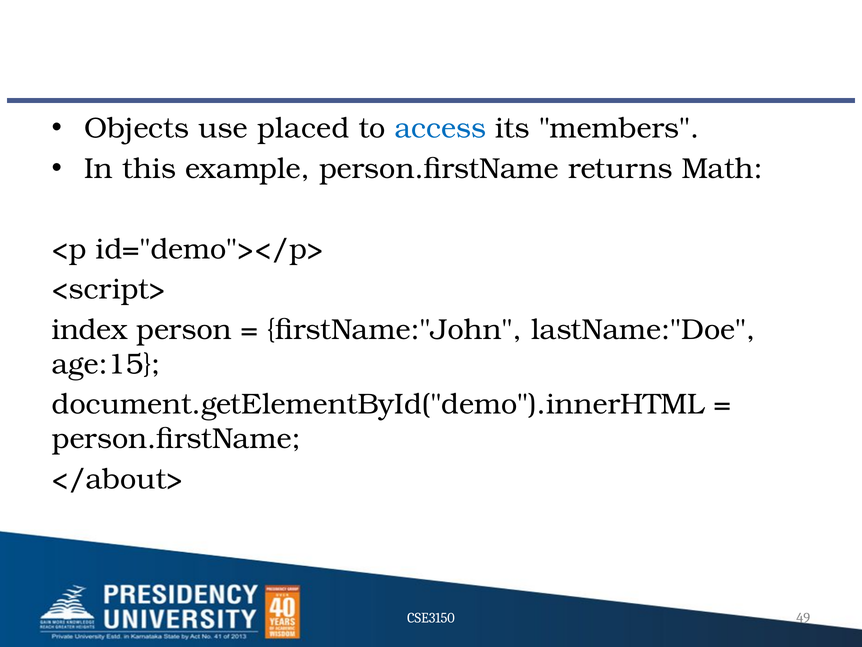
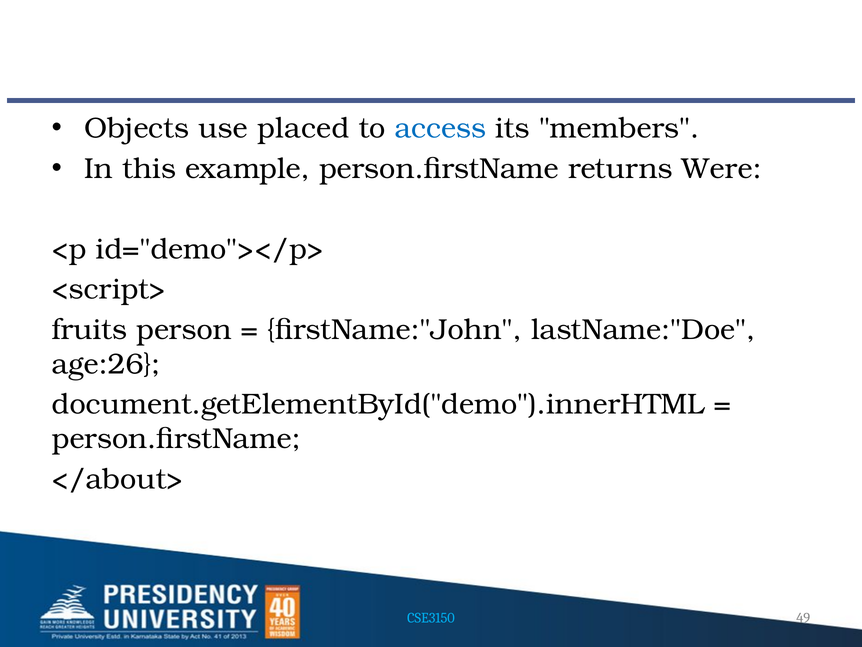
Math: Math -> Were
index: index -> fruits
age:15: age:15 -> age:26
CSE3150 colour: white -> light blue
